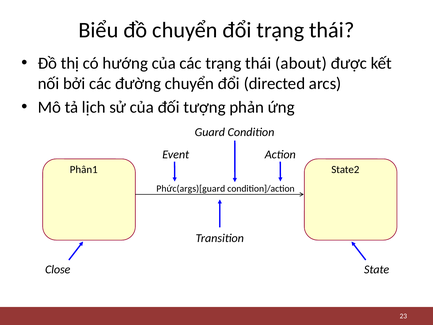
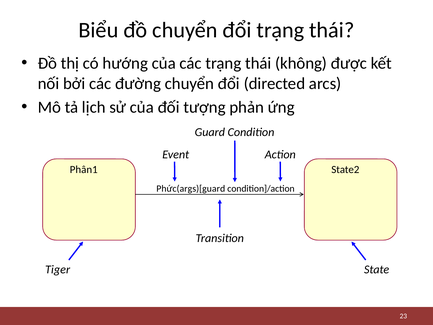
about: about -> không
Close: Close -> Tiger
